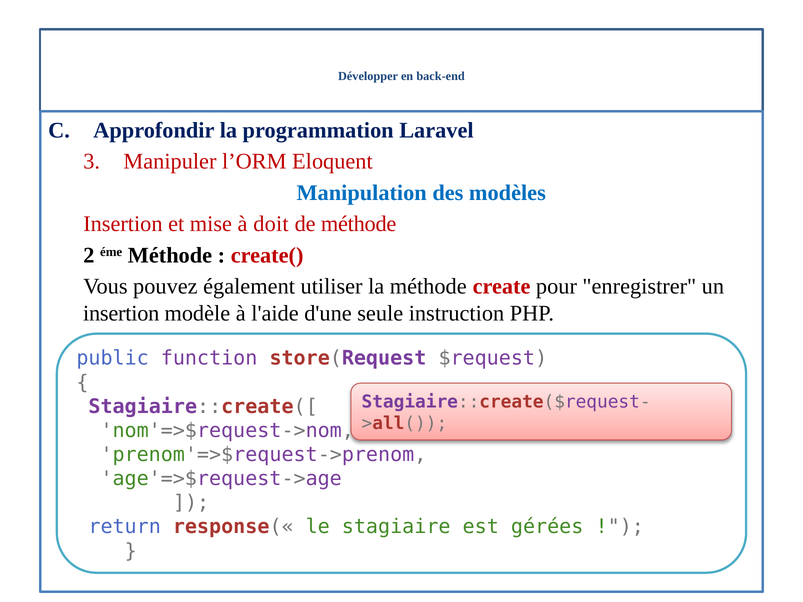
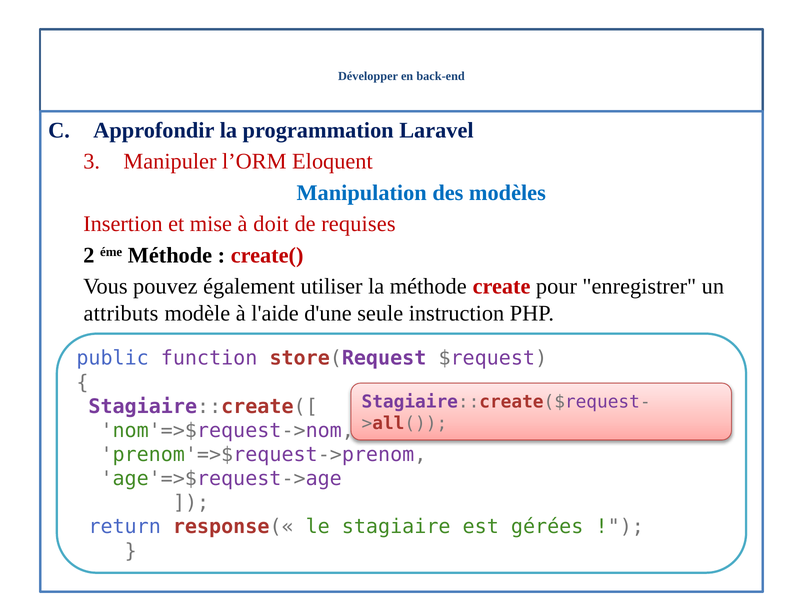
de méthode: méthode -> requises
insertion at (121, 314): insertion -> attributs
